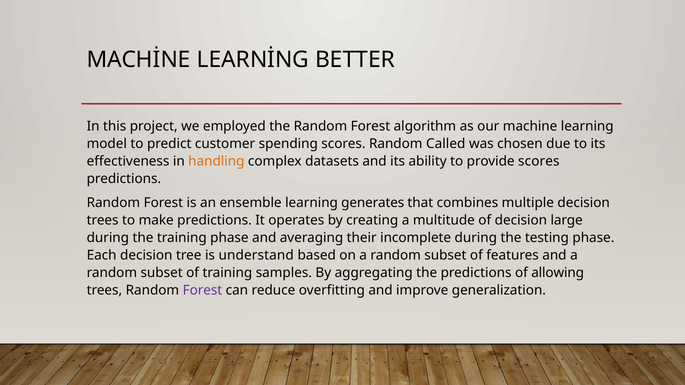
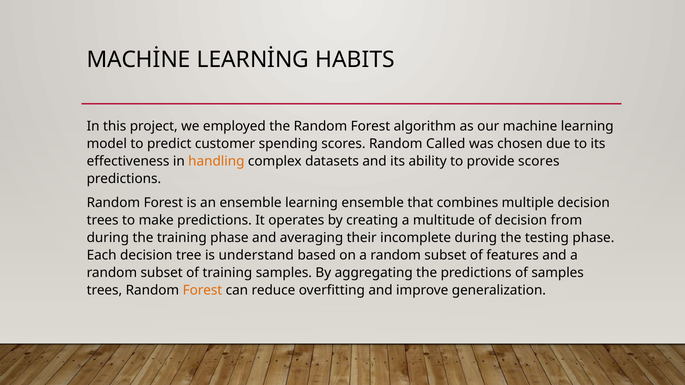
BETTER: BETTER -> HABITS
learning generates: generates -> ensemble
large: large -> from
of allowing: allowing -> samples
Forest at (202, 291) colour: purple -> orange
